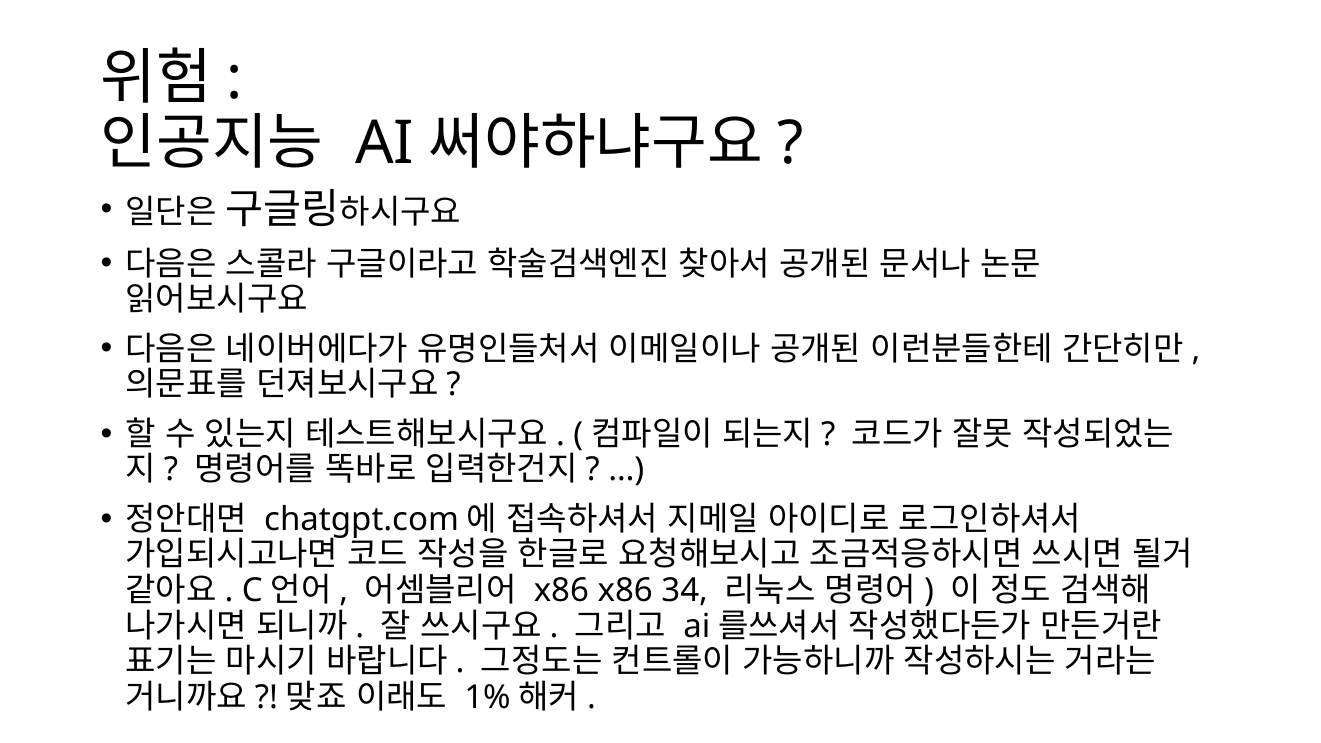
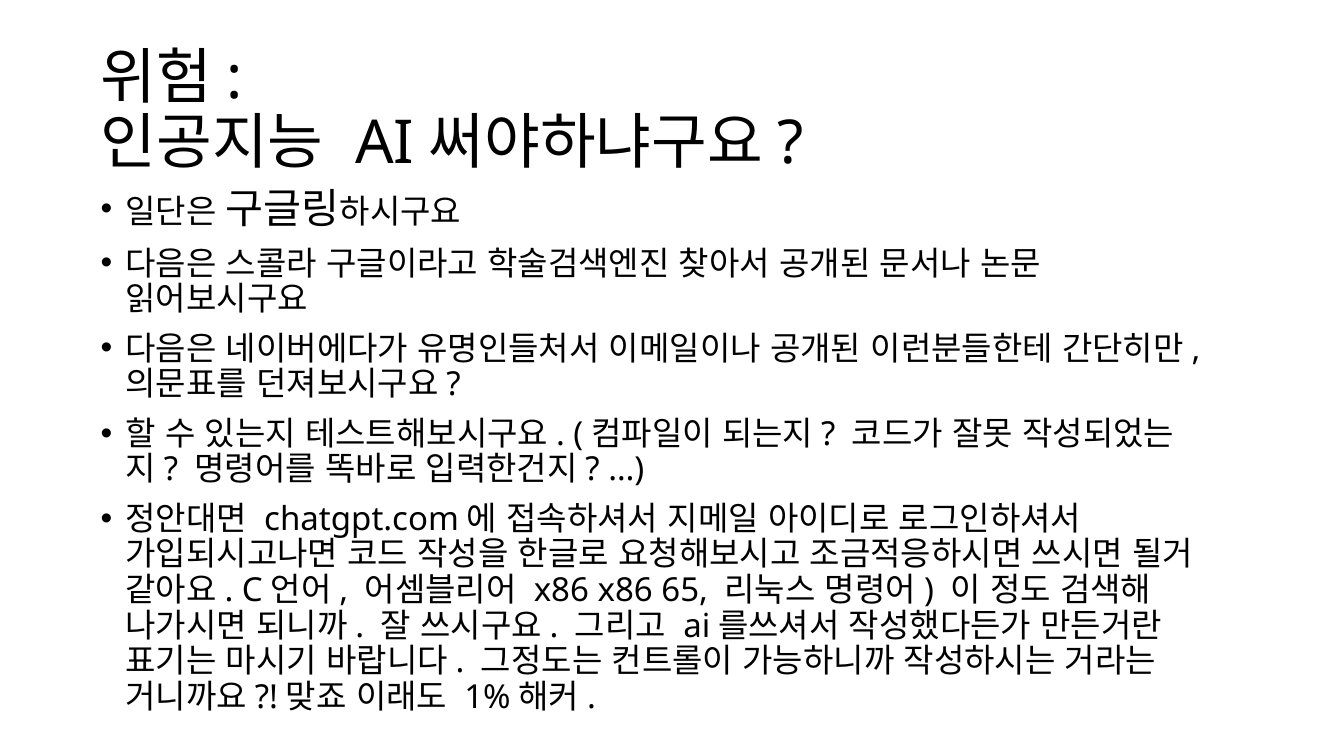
34: 34 -> 65
